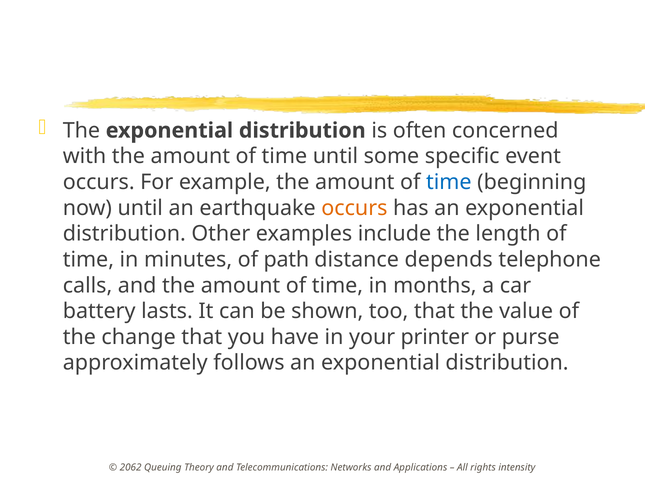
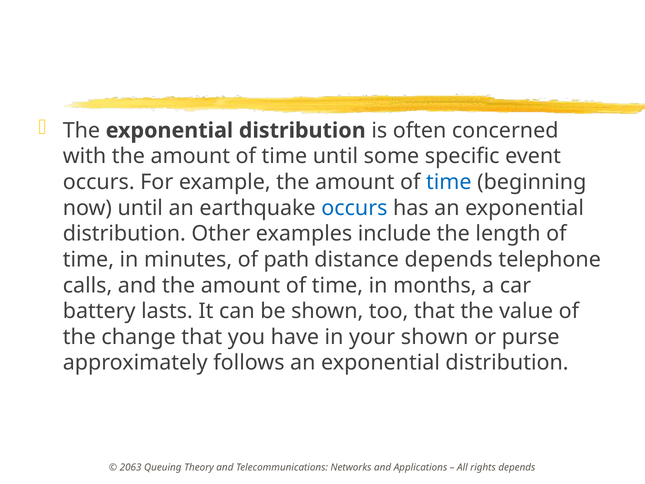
occurs at (354, 208) colour: orange -> blue
your printer: printer -> shown
2062: 2062 -> 2063
rights intensity: intensity -> depends
